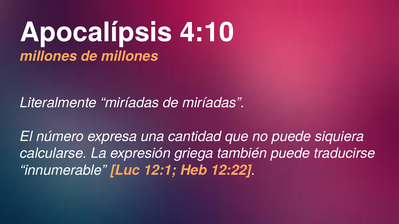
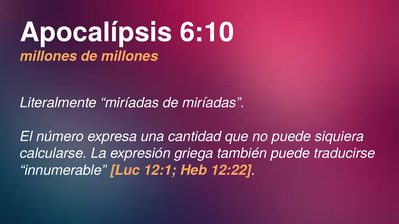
4:10: 4:10 -> 6:10
